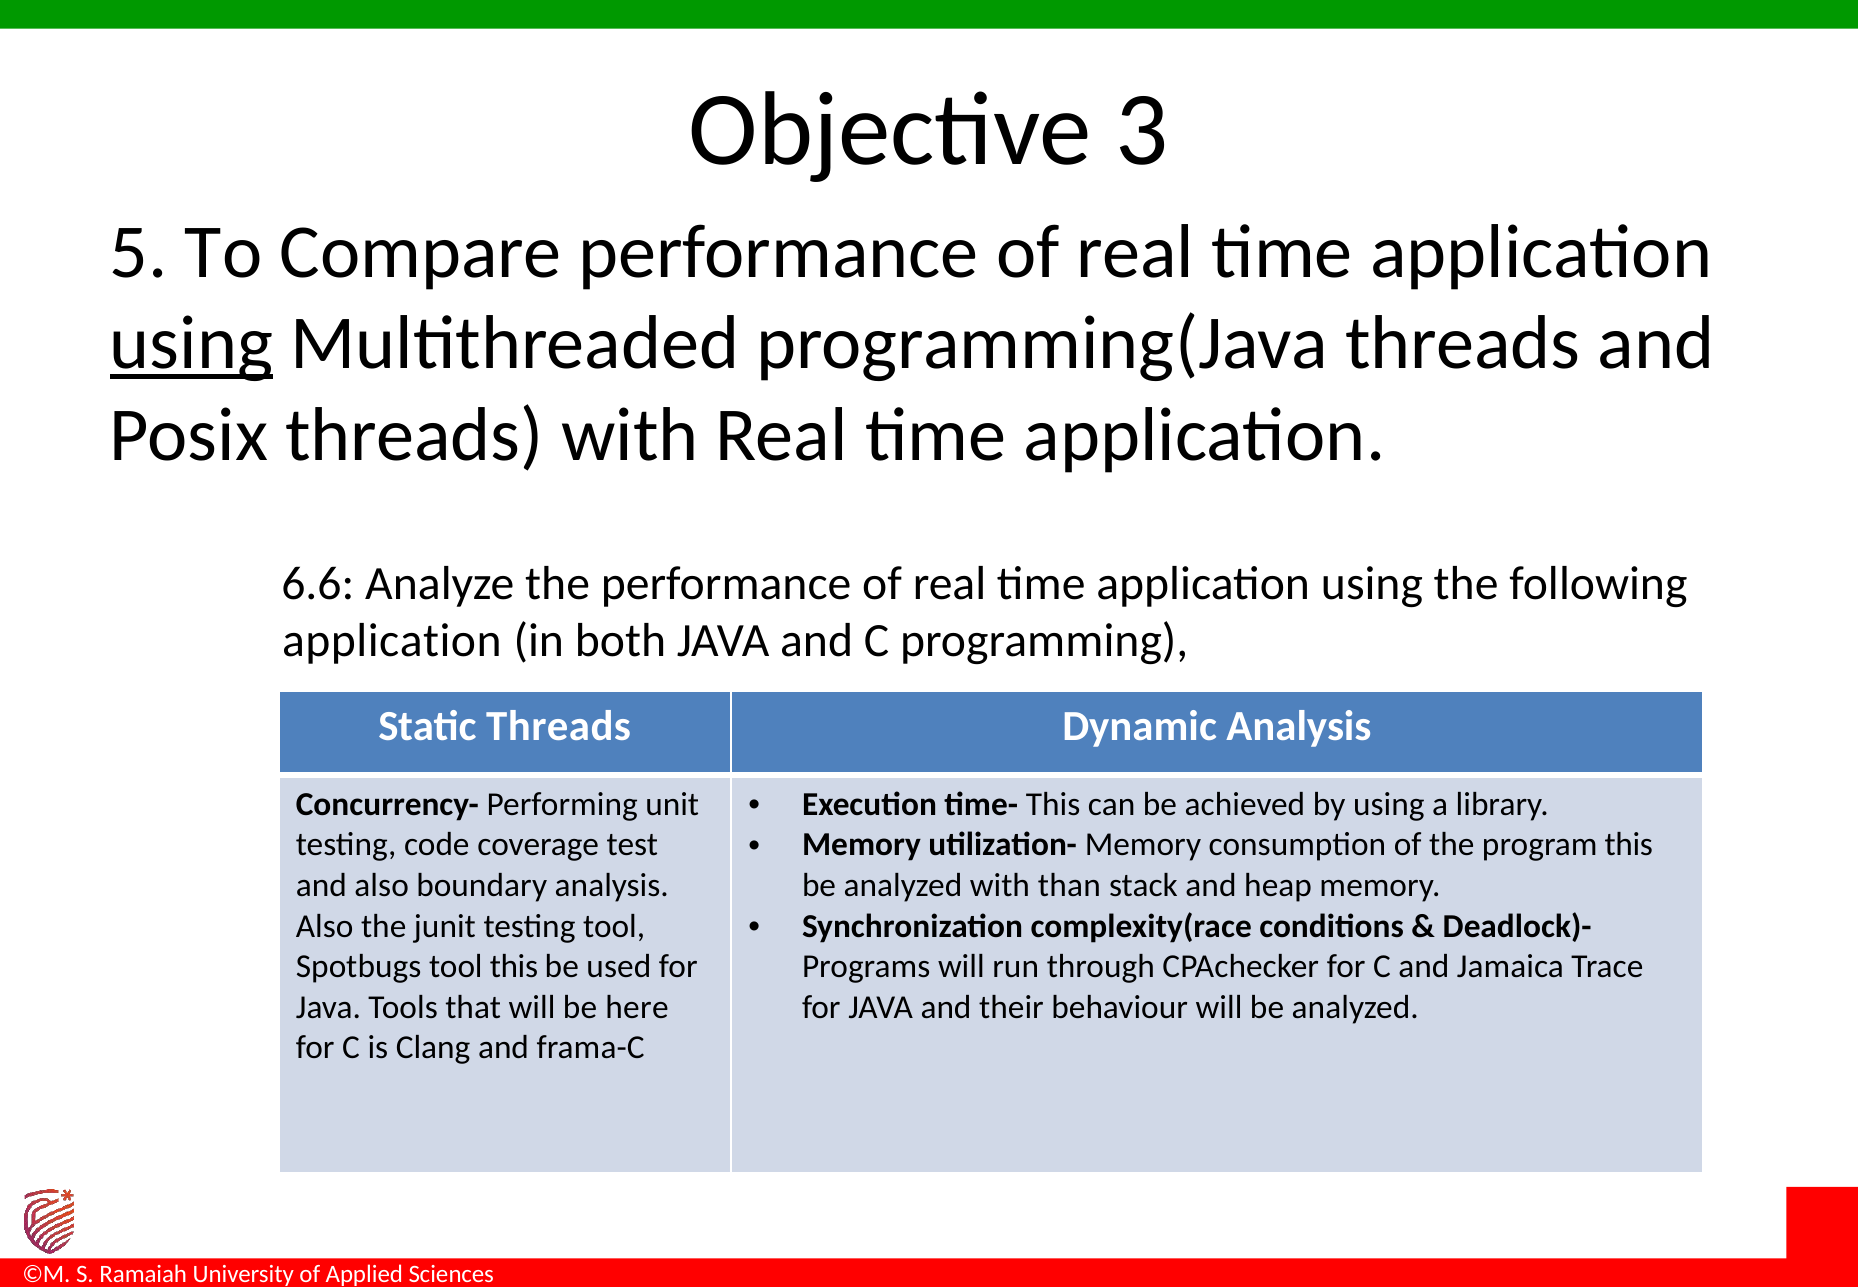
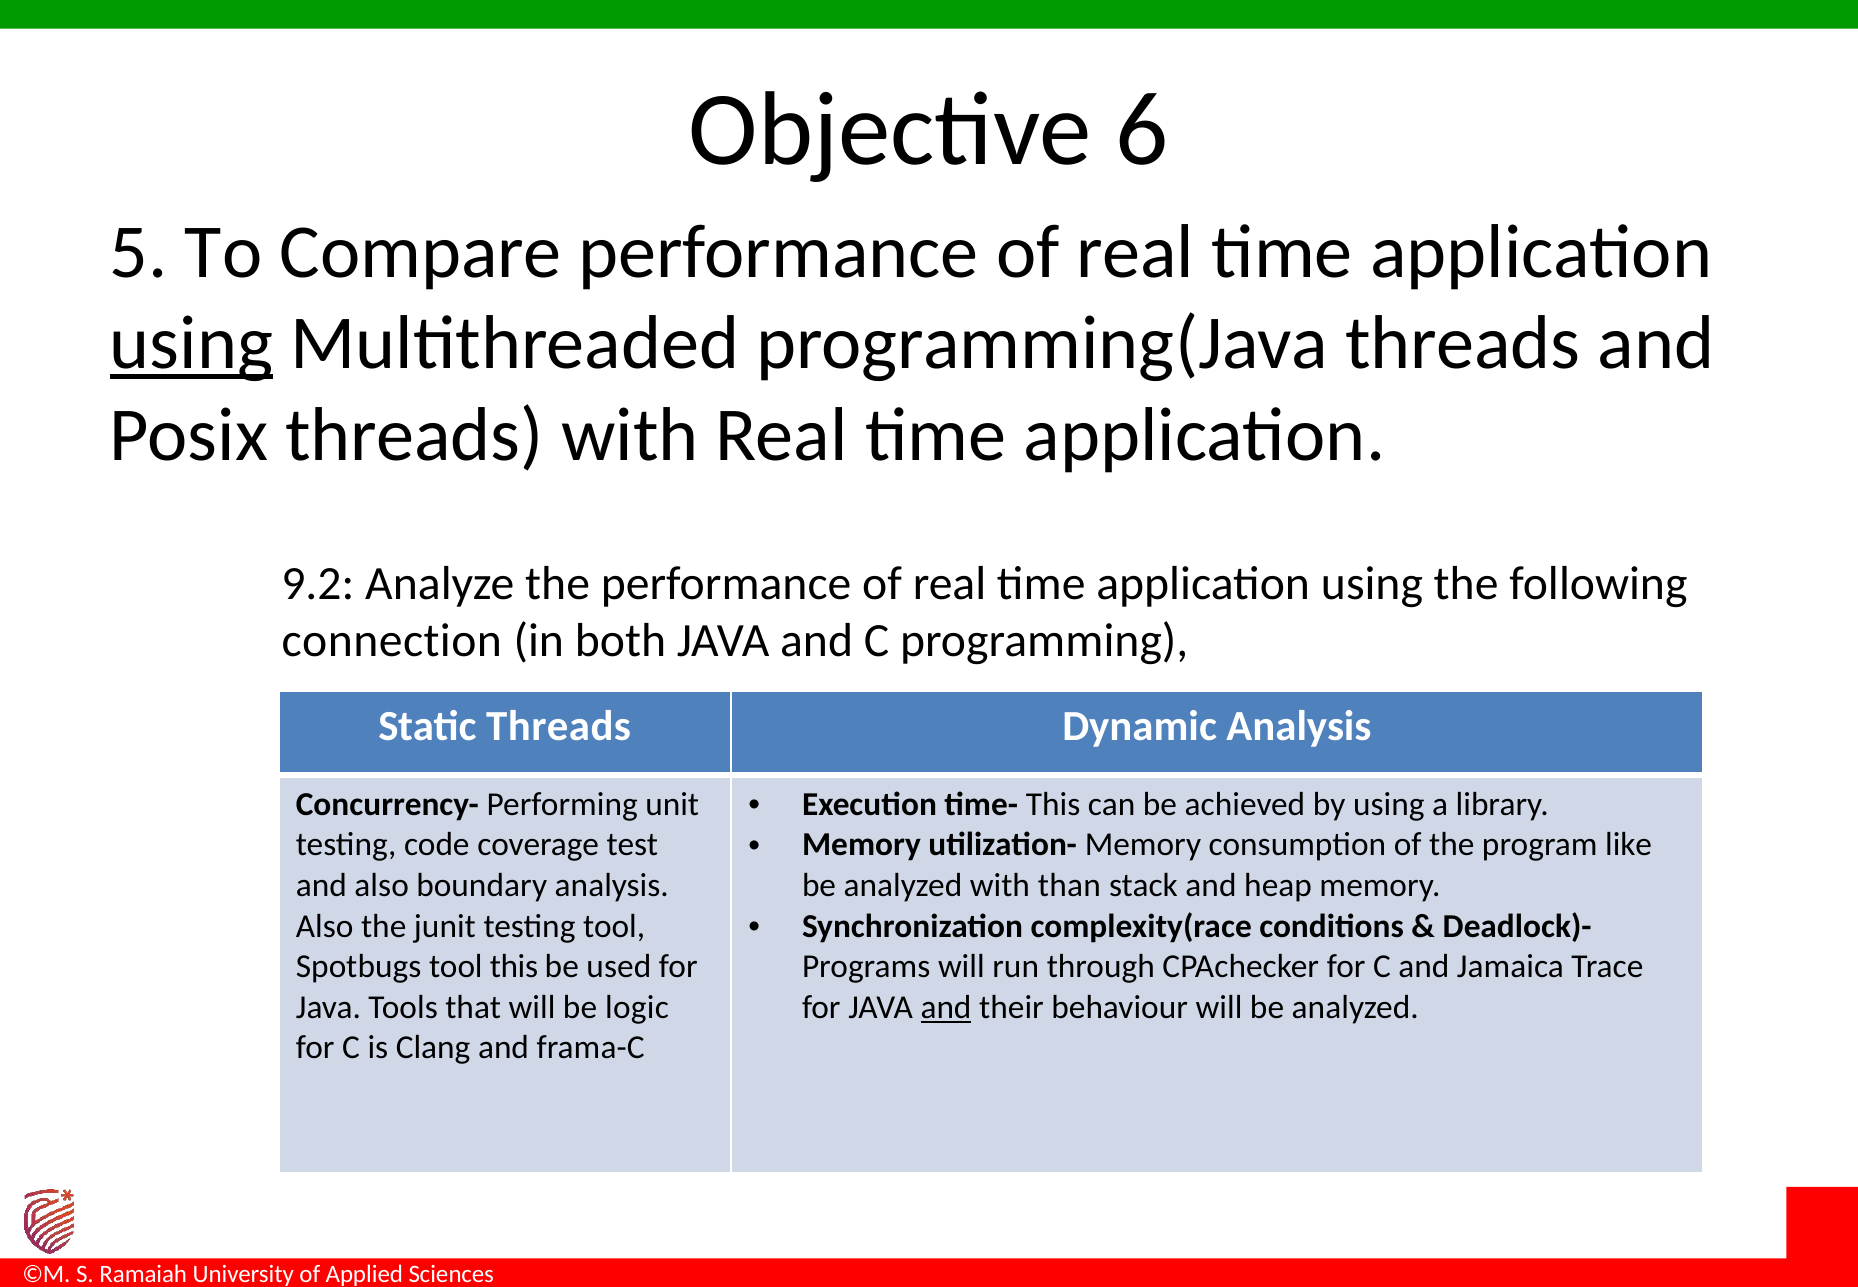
3: 3 -> 6
6.6: 6.6 -> 9.2
application at (392, 641): application -> connection
program this: this -> like
here: here -> logic
and at (946, 1007) underline: none -> present
